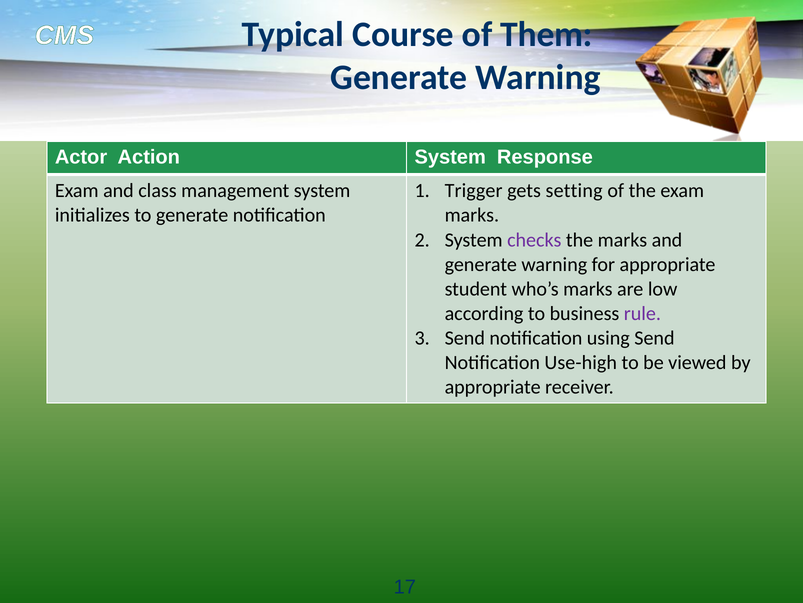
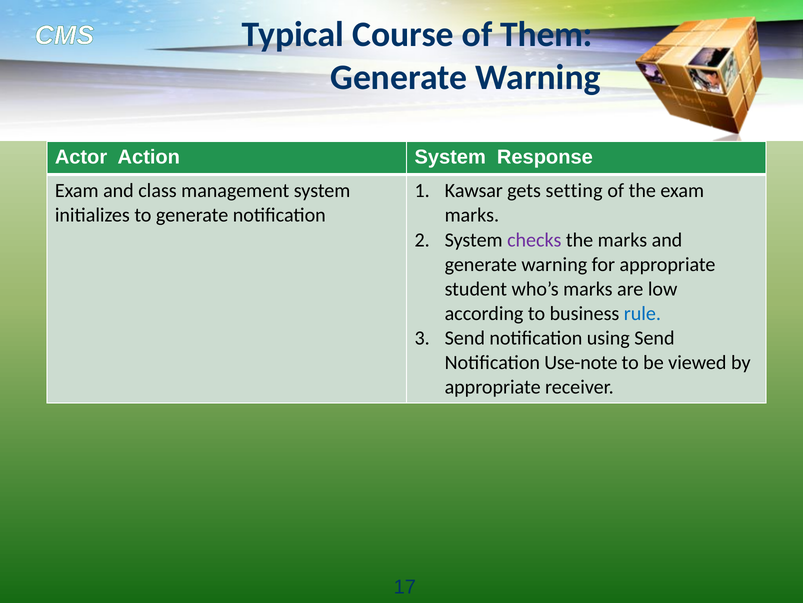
Trigger: Trigger -> Kawsar
rule colour: purple -> blue
Use-high: Use-high -> Use-note
